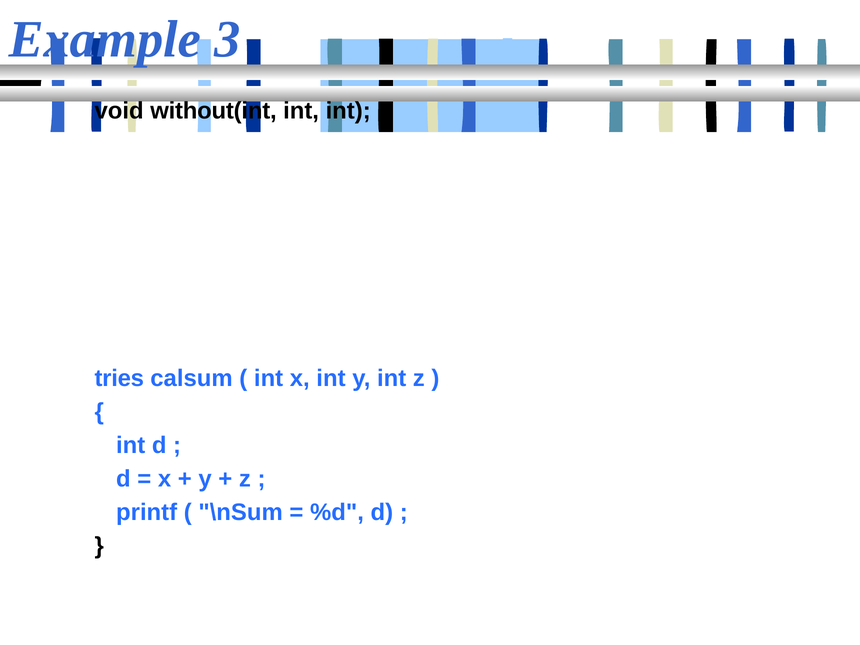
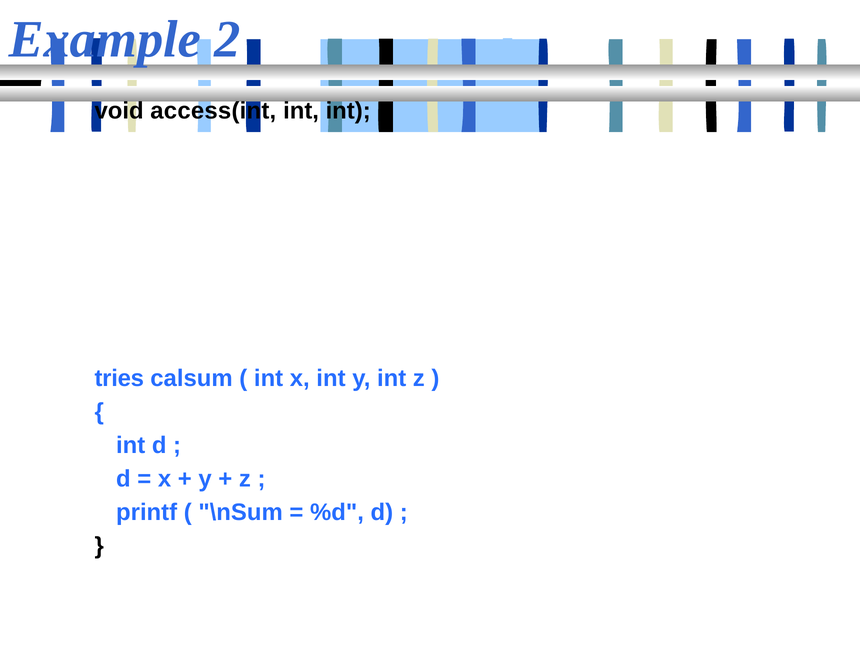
3: 3 -> 2
without(int: without(int -> access(int
